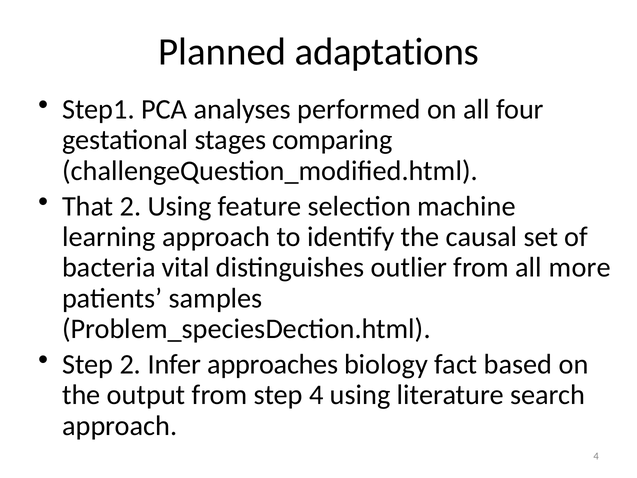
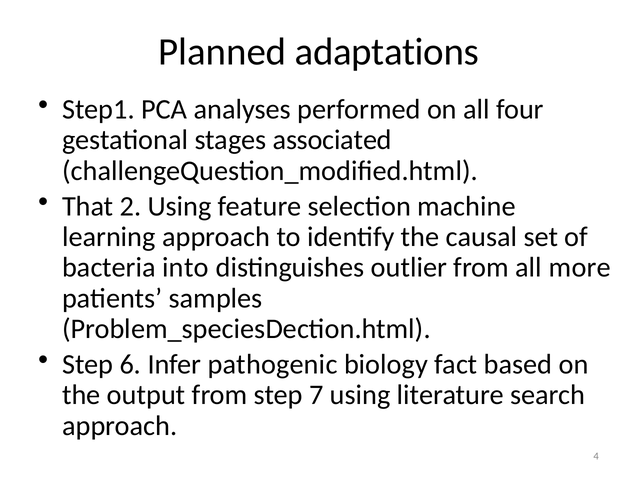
comparing: comparing -> associated
vital: vital -> into
Step 2: 2 -> 6
approaches: approaches -> pathogenic
step 4: 4 -> 7
